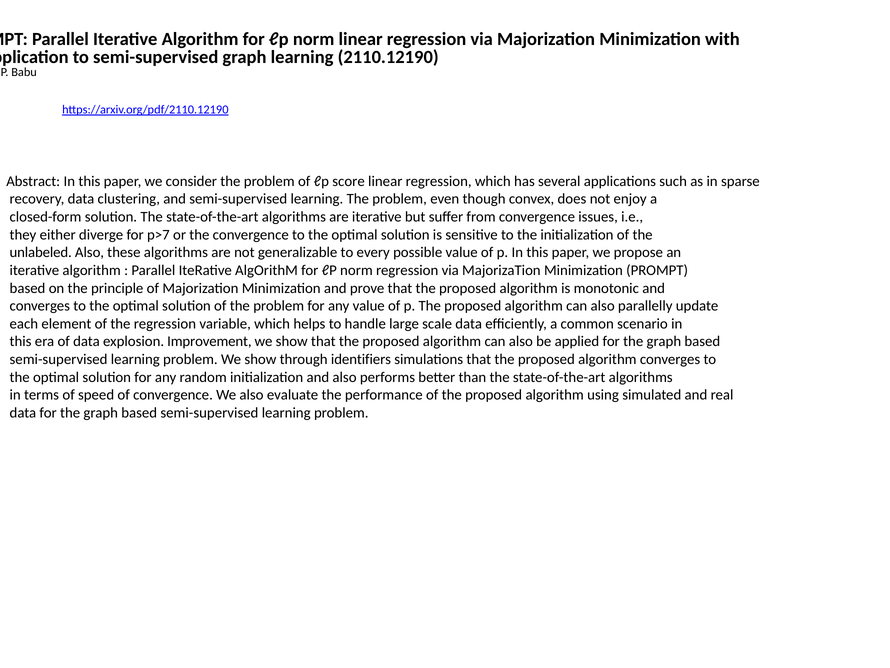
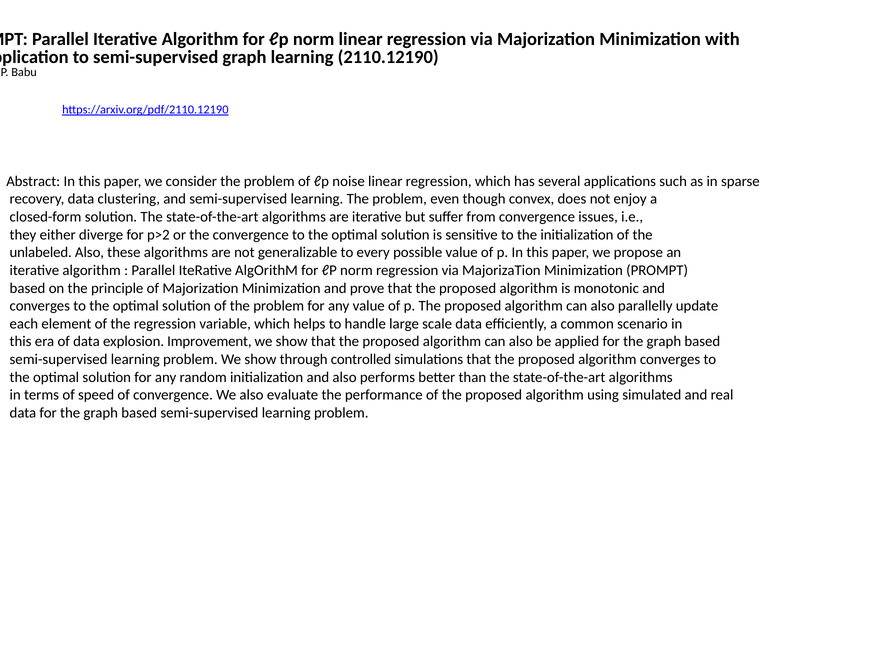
score: score -> noise
p>7: p>7 -> p>2
identifiers: identifiers -> controlled
